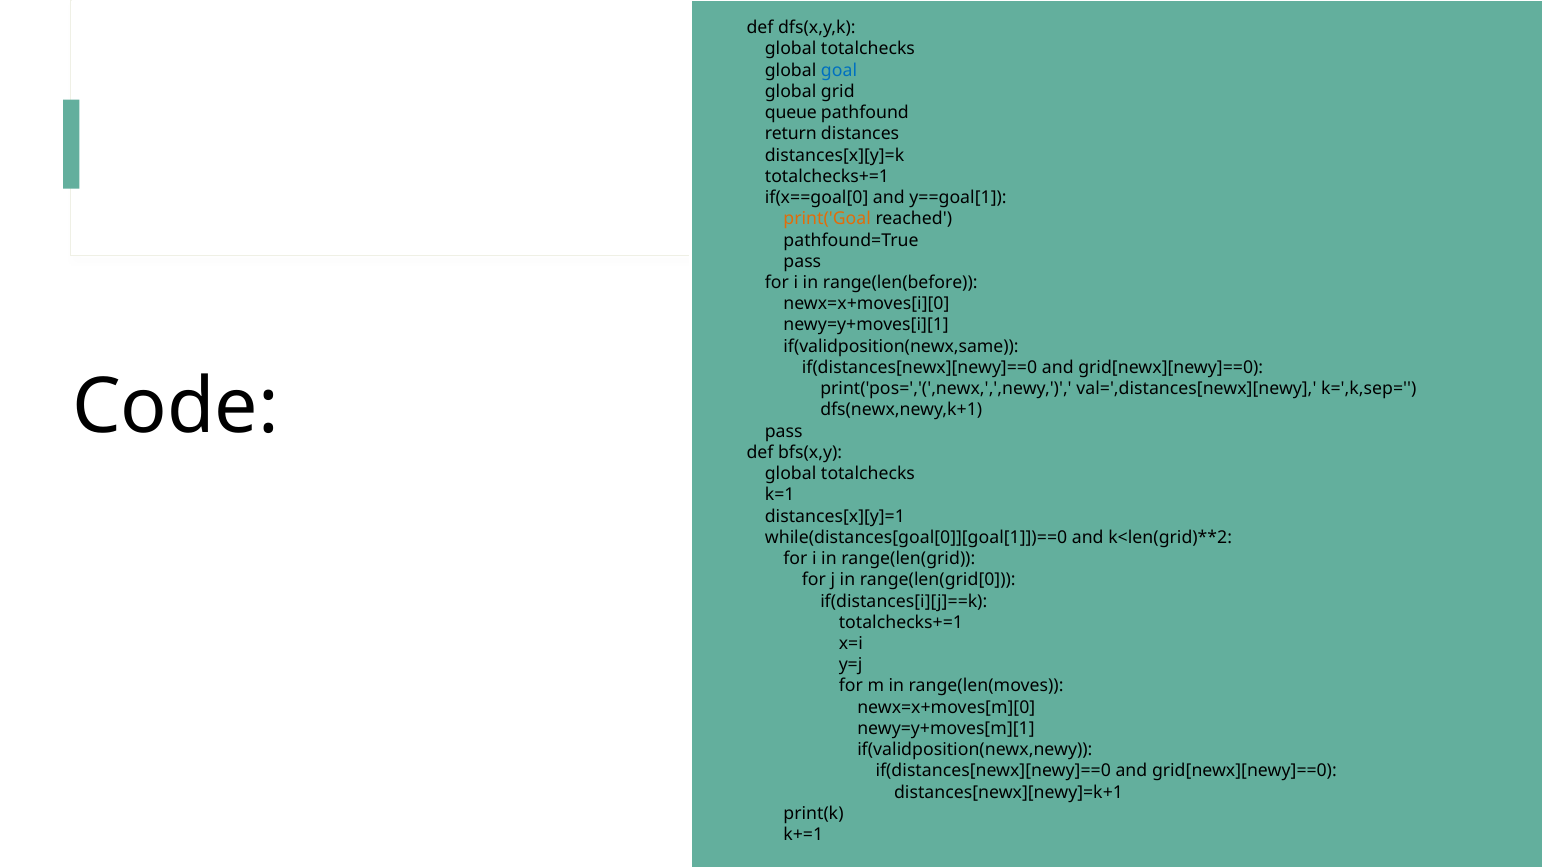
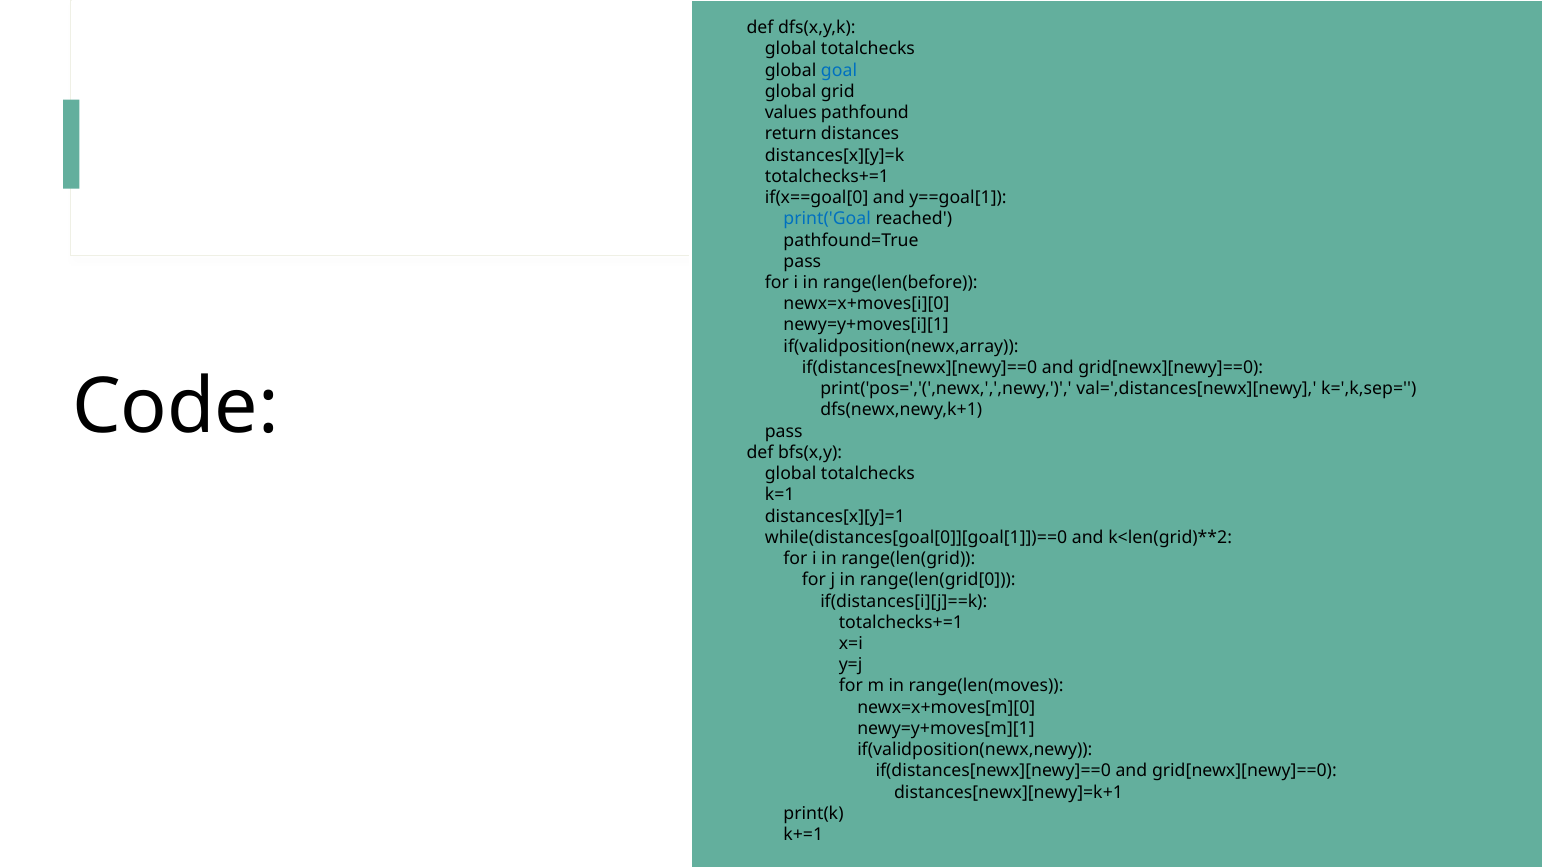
queue: queue -> values
print('Goal colour: orange -> blue
if(validposition(newx,same: if(validposition(newx,same -> if(validposition(newx,array
